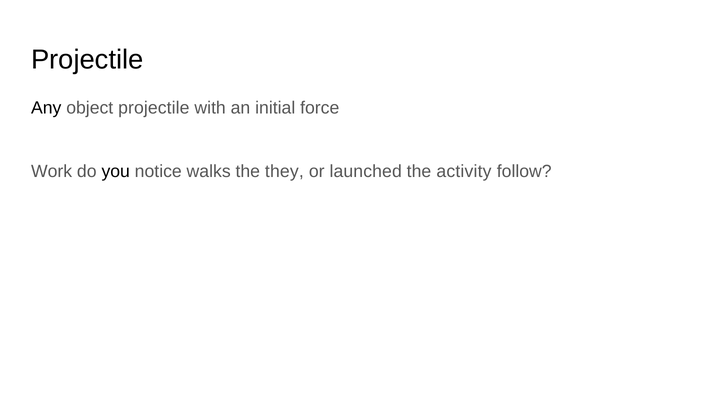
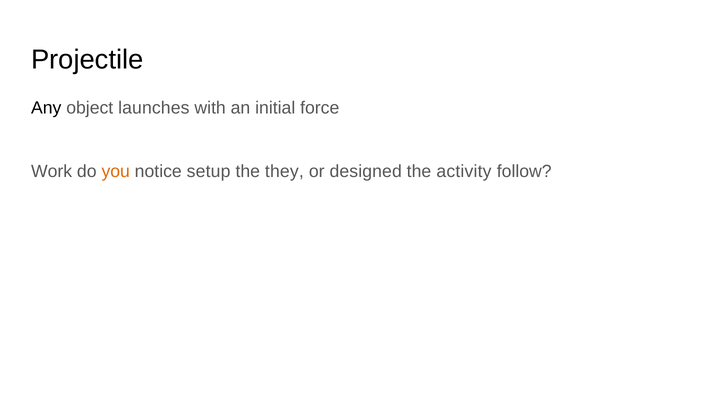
object projectile: projectile -> launches
you colour: black -> orange
walks: walks -> setup
launched: launched -> designed
